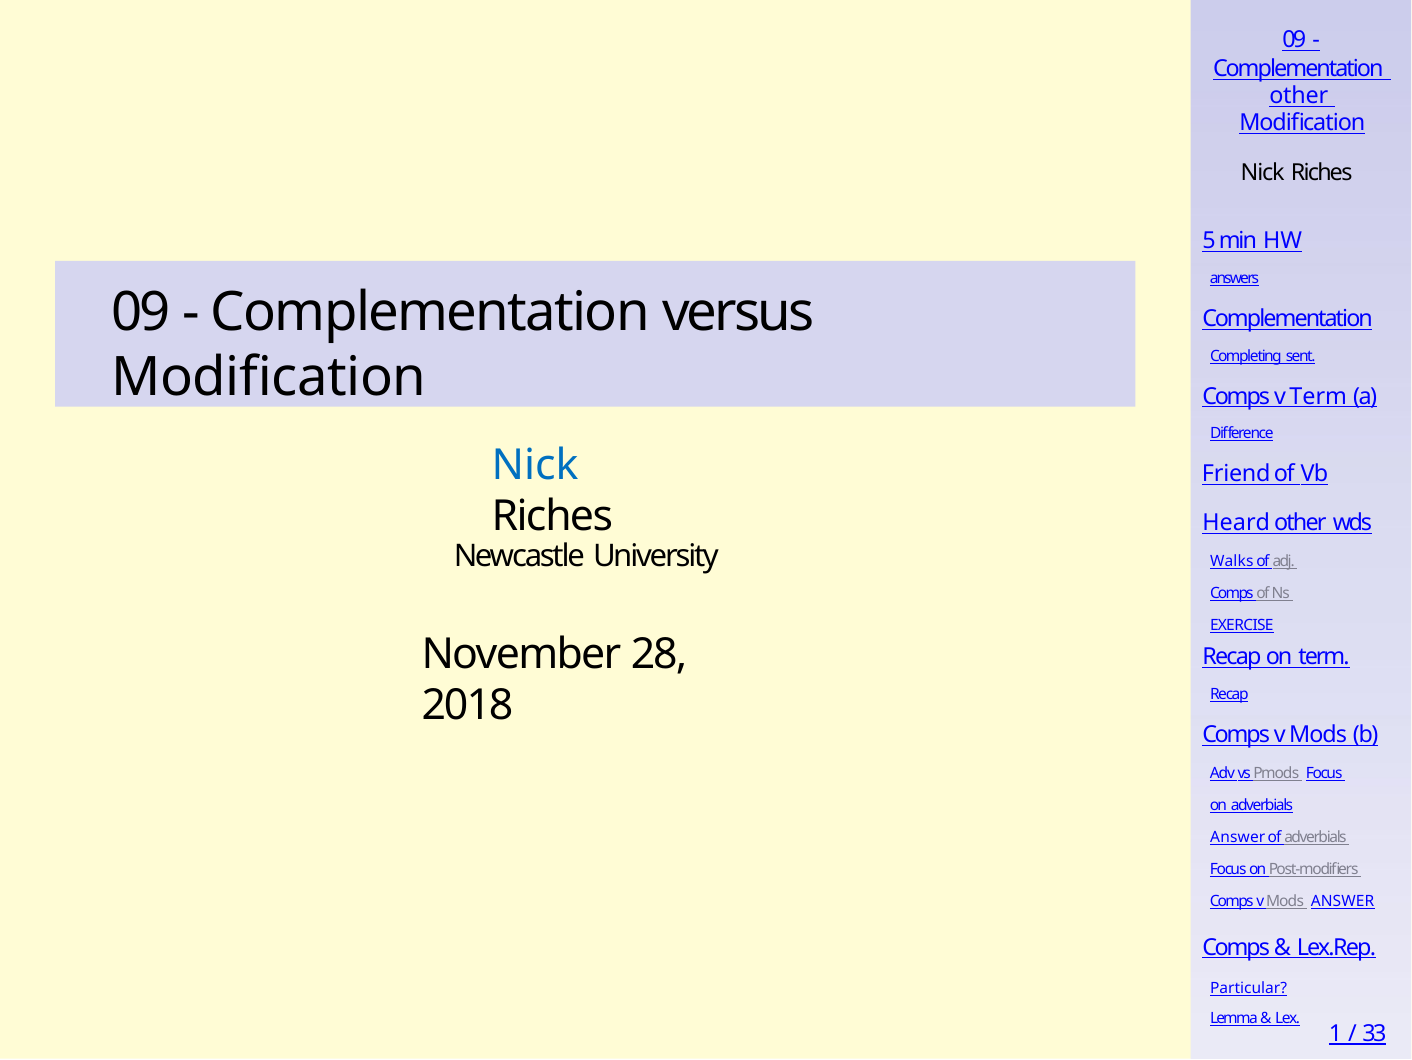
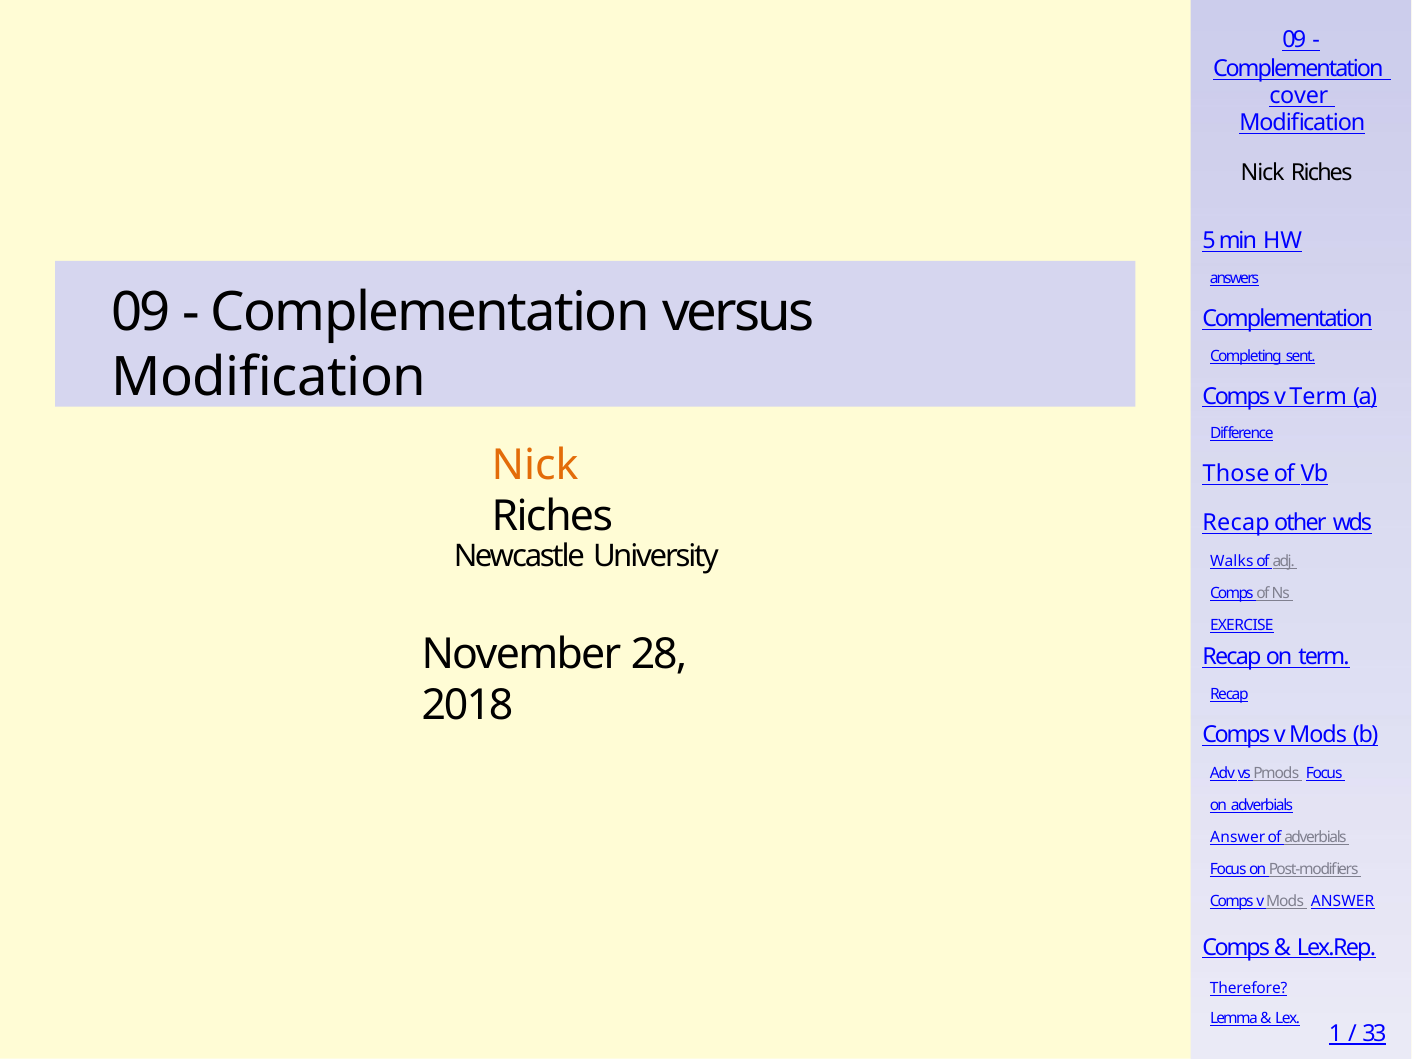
other at (1299, 96): other -> cover
Nick at (535, 465) colour: blue -> orange
Friend: Friend -> Those
Heard at (1236, 523): Heard -> Recap
Particular: Particular -> Therefore
